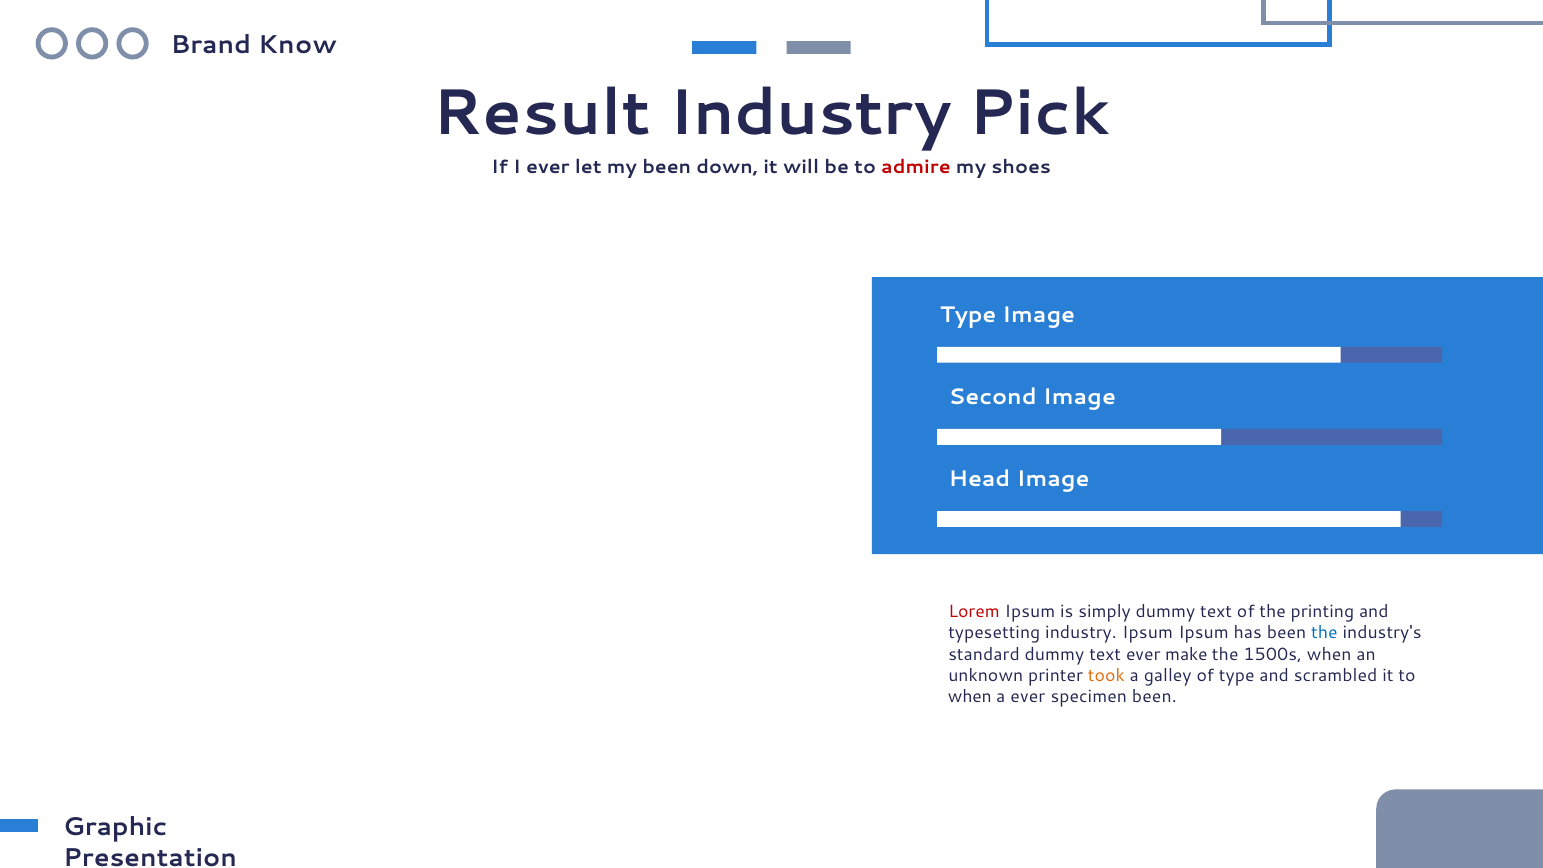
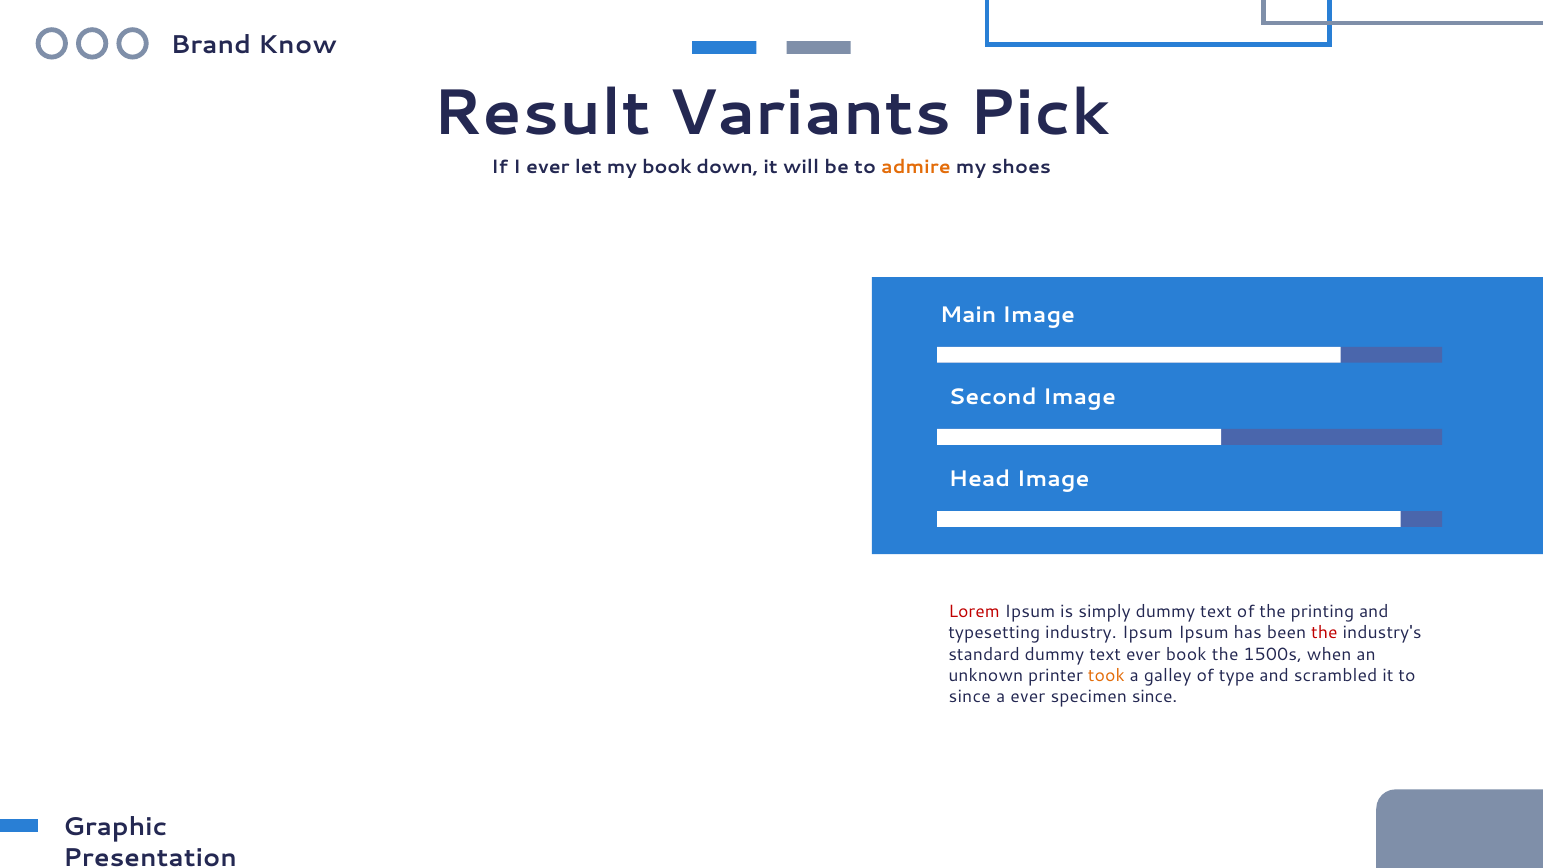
Result Industry: Industry -> Variants
my been: been -> book
admire colour: red -> orange
Type at (968, 315): Type -> Main
the at (1324, 633) colour: blue -> red
ever make: make -> book
when at (970, 697): when -> since
specimen been: been -> since
